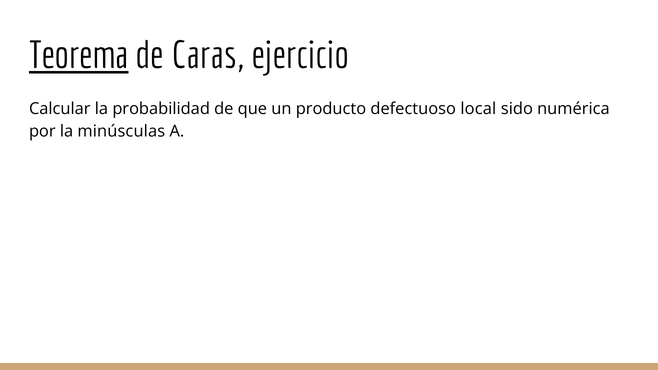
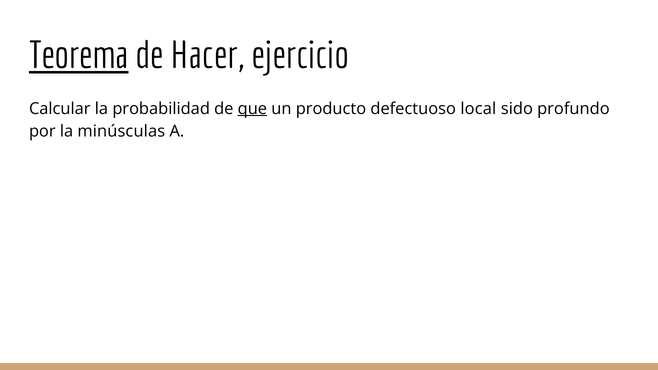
Caras: Caras -> Hacer
que underline: none -> present
numérica: numérica -> profundo
